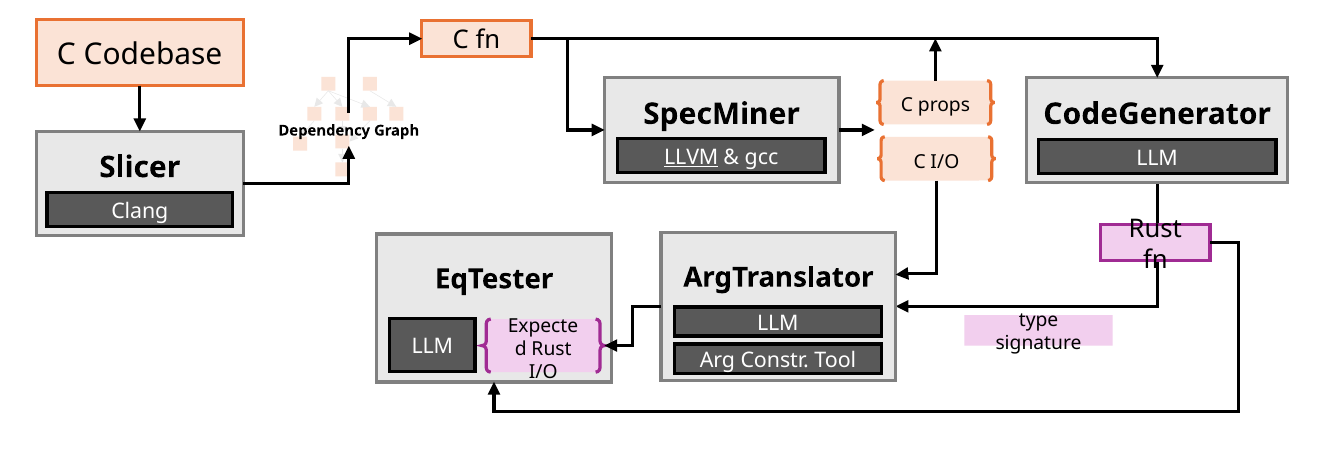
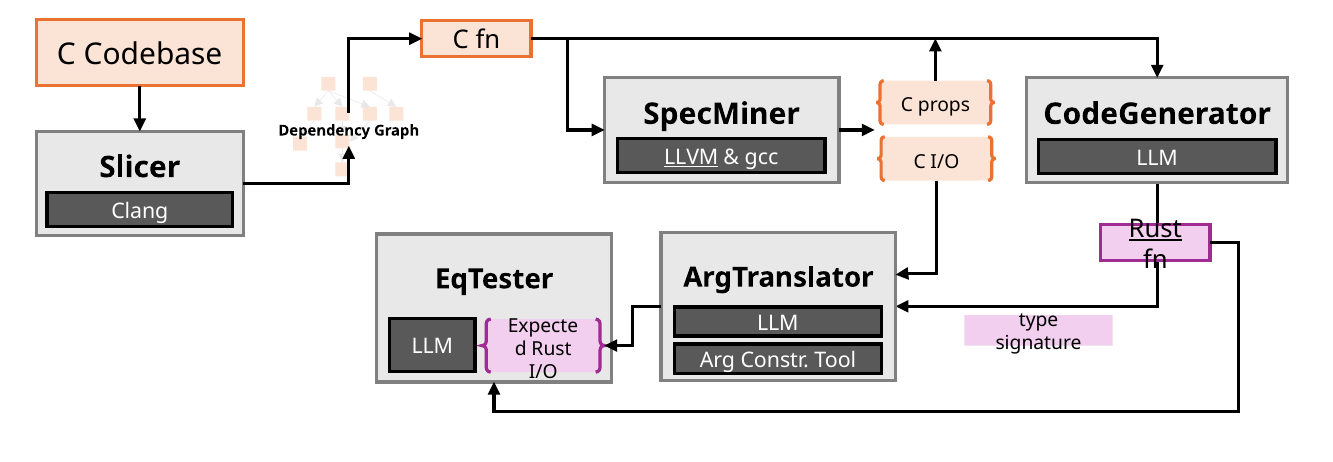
Rust at (1155, 229) underline: none -> present
